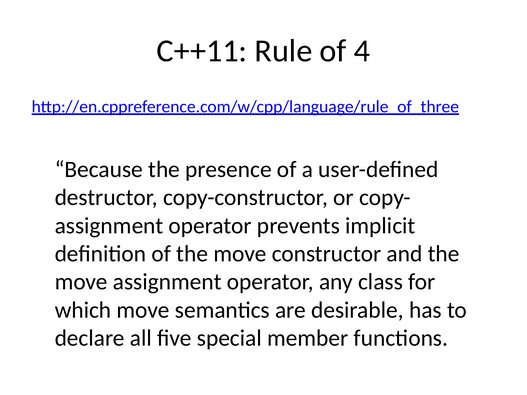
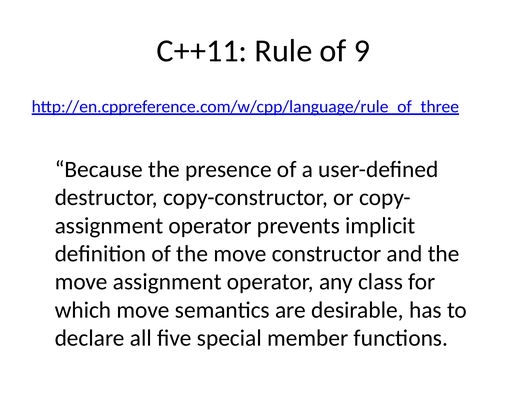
4: 4 -> 9
